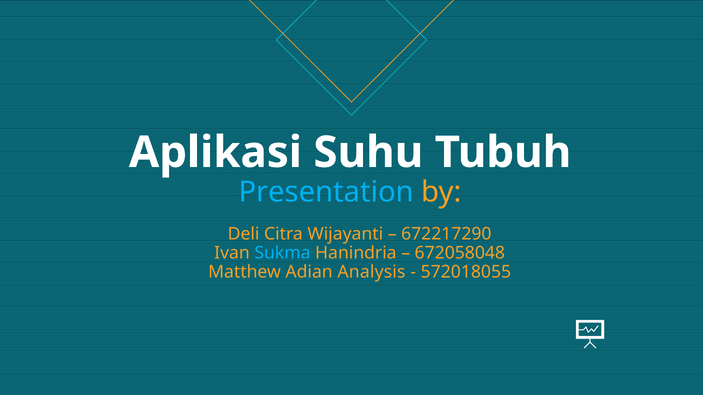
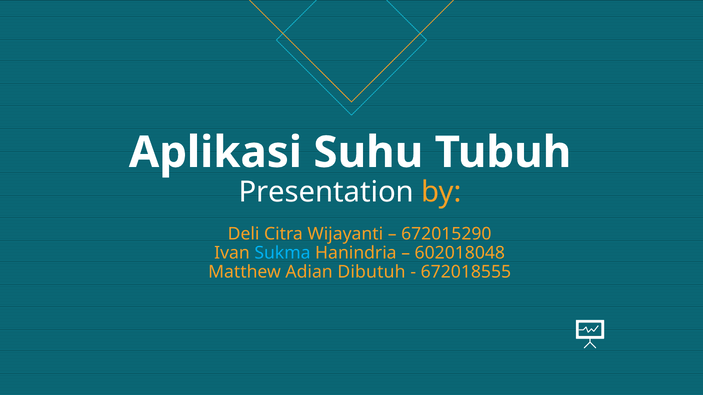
Presentation colour: light blue -> white
672217290: 672217290 -> 672015290
672058048: 672058048 -> 602018048
Analysis: Analysis -> Dibutuh
572018055: 572018055 -> 672018555
